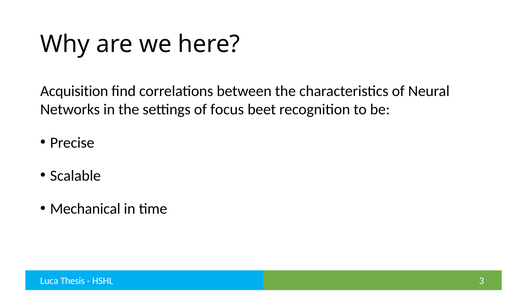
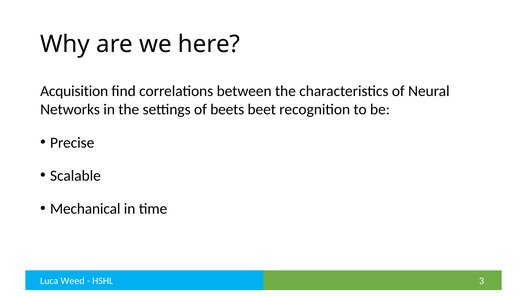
focus: focus -> beets
Thesis: Thesis -> Weed
